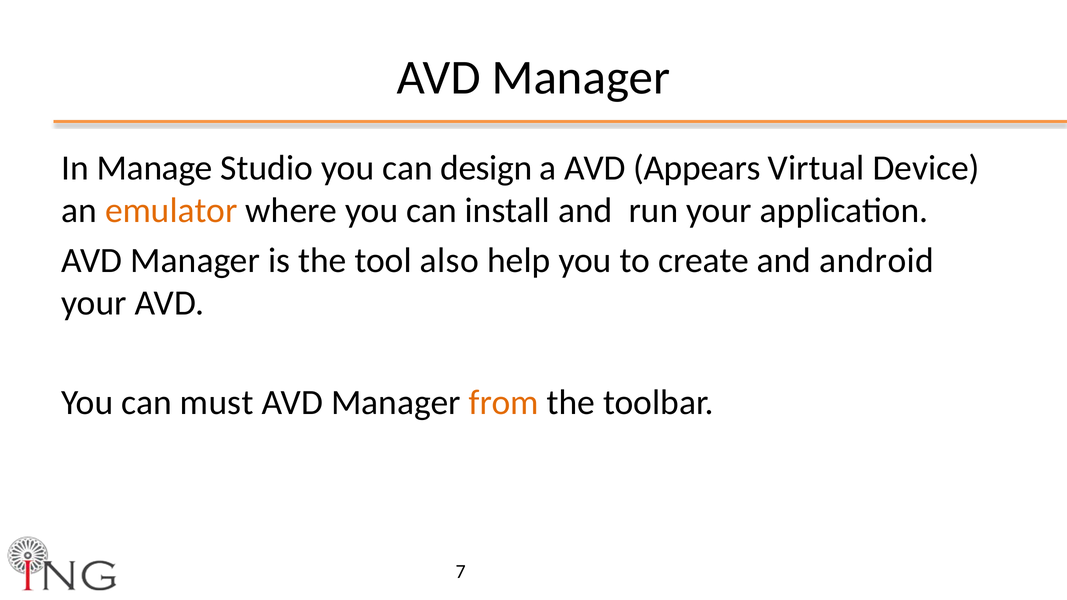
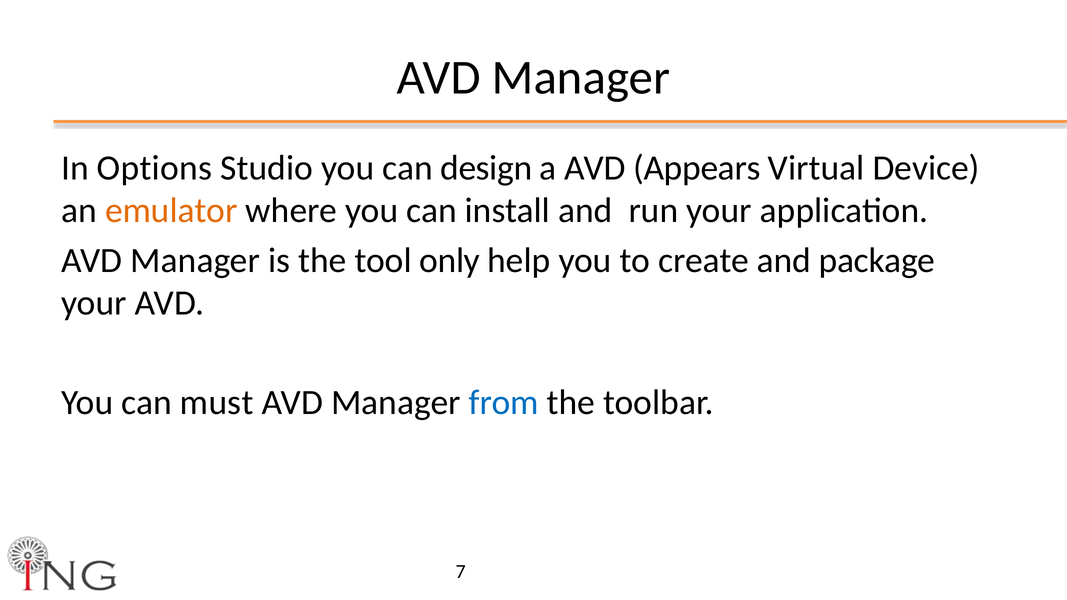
Manage: Manage -> Options
also: also -> only
android: android -> package
from colour: orange -> blue
